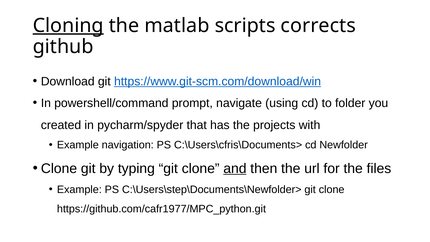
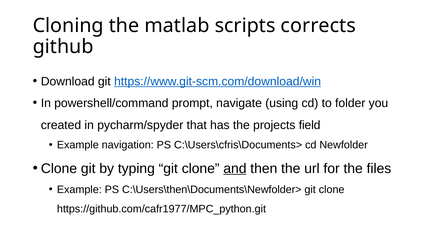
Cloning underline: present -> none
with: with -> field
C:\Users\step\Documents\Newfolder>: C:\Users\step\Documents\Newfolder> -> C:\Users\then\Documents\Newfolder>
